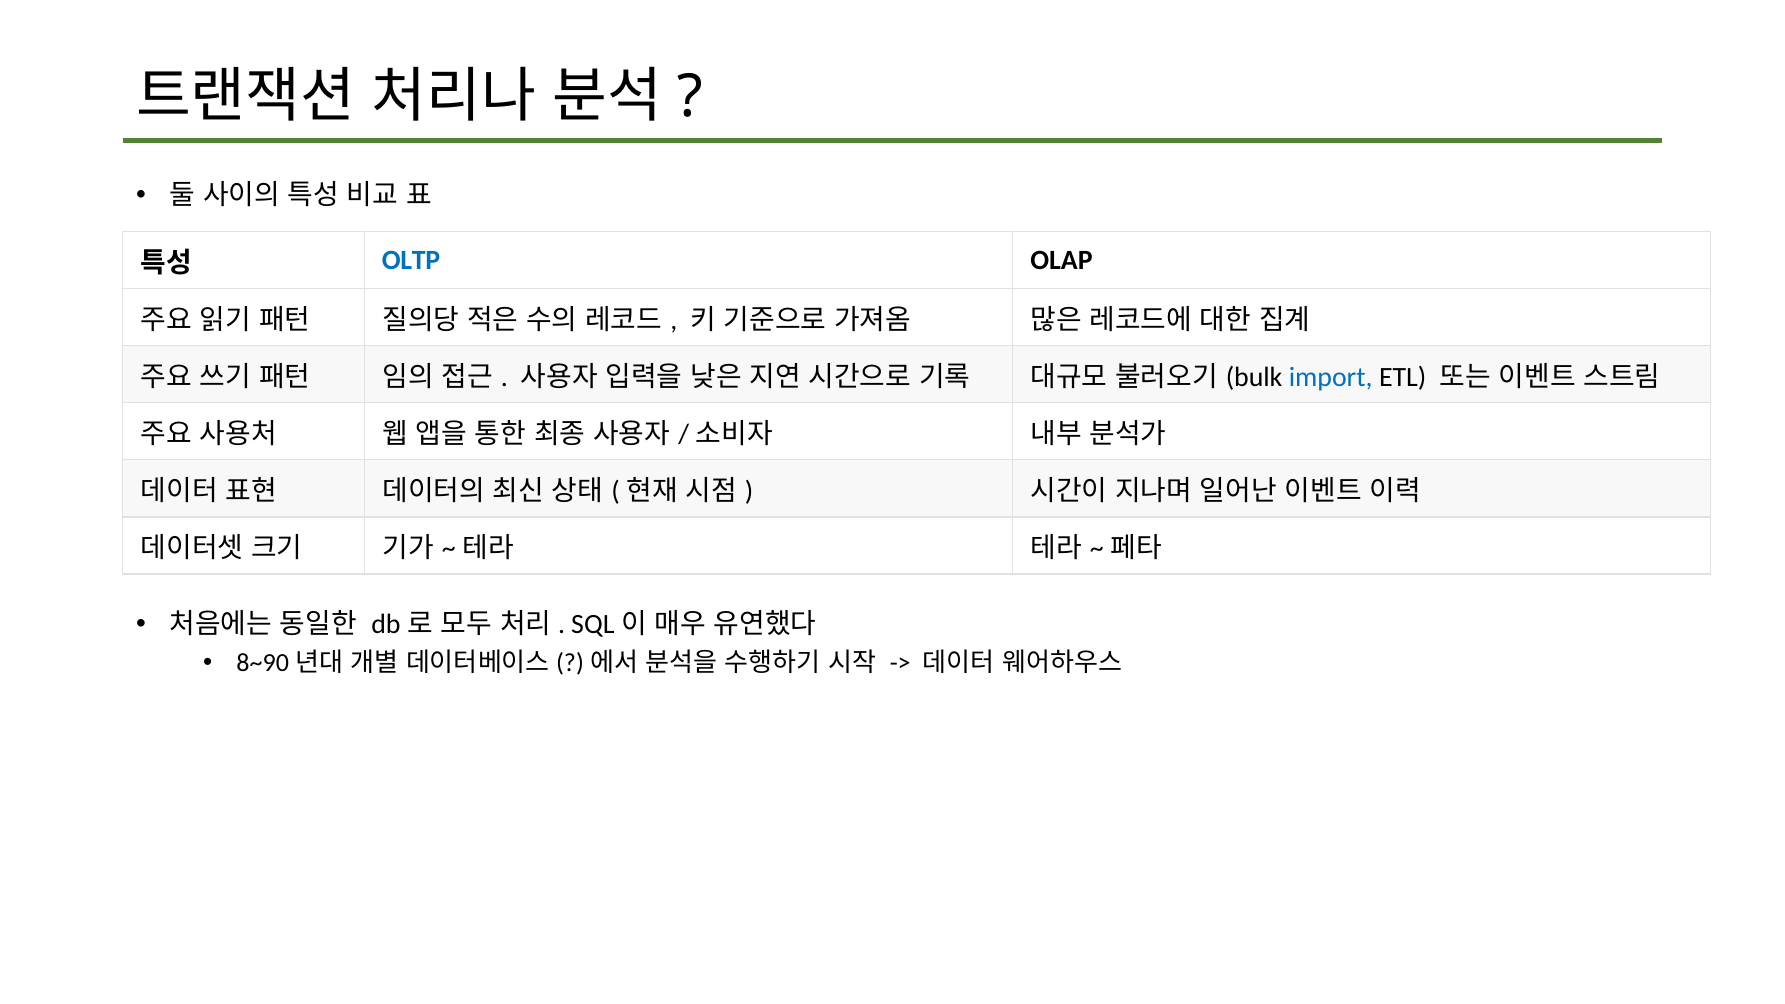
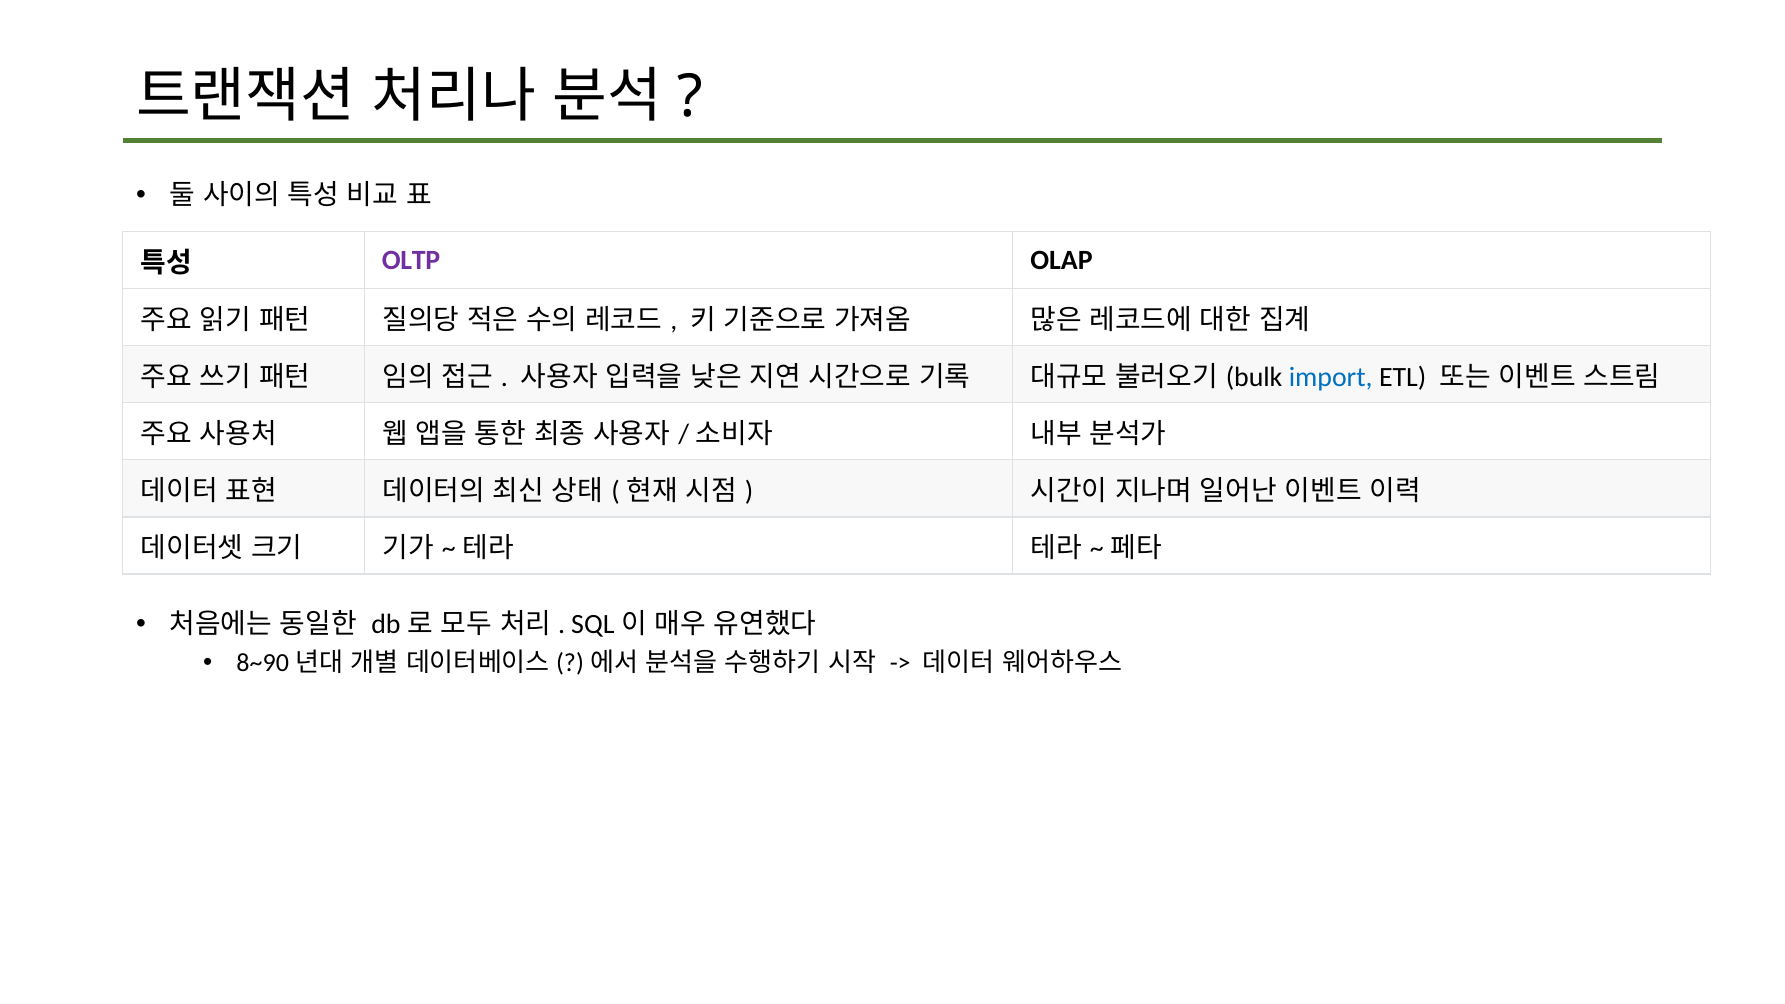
OLTP colour: blue -> purple
